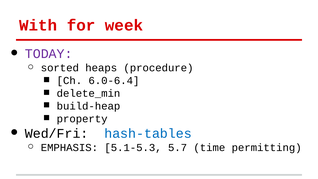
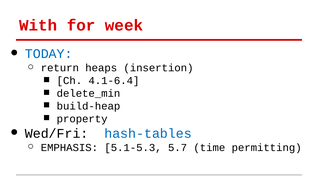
TODAY colour: purple -> blue
sorted: sorted -> return
procedure: procedure -> insertion
6.0-6.4: 6.0-6.4 -> 4.1-6.4
